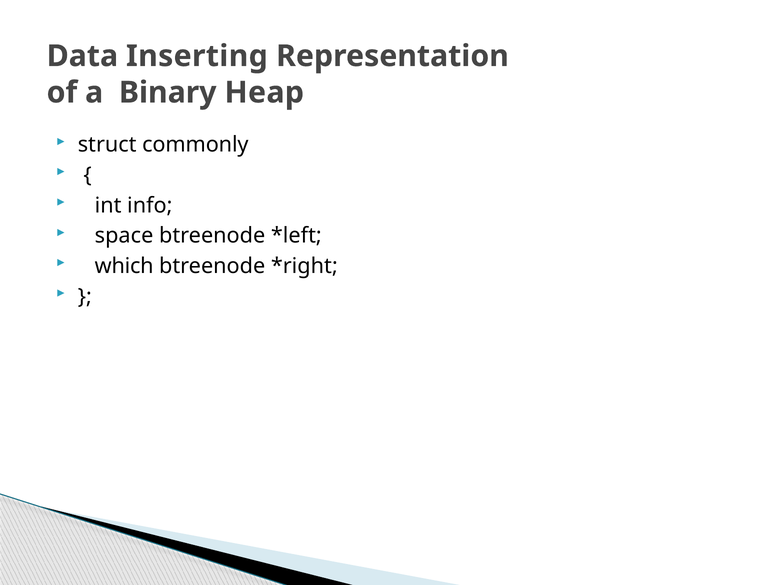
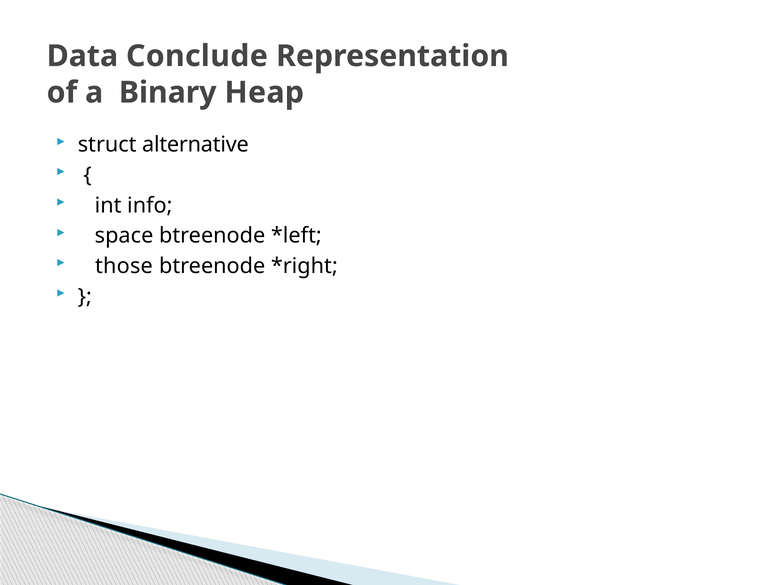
Inserting: Inserting -> Conclude
commonly: commonly -> alternative
which: which -> those
